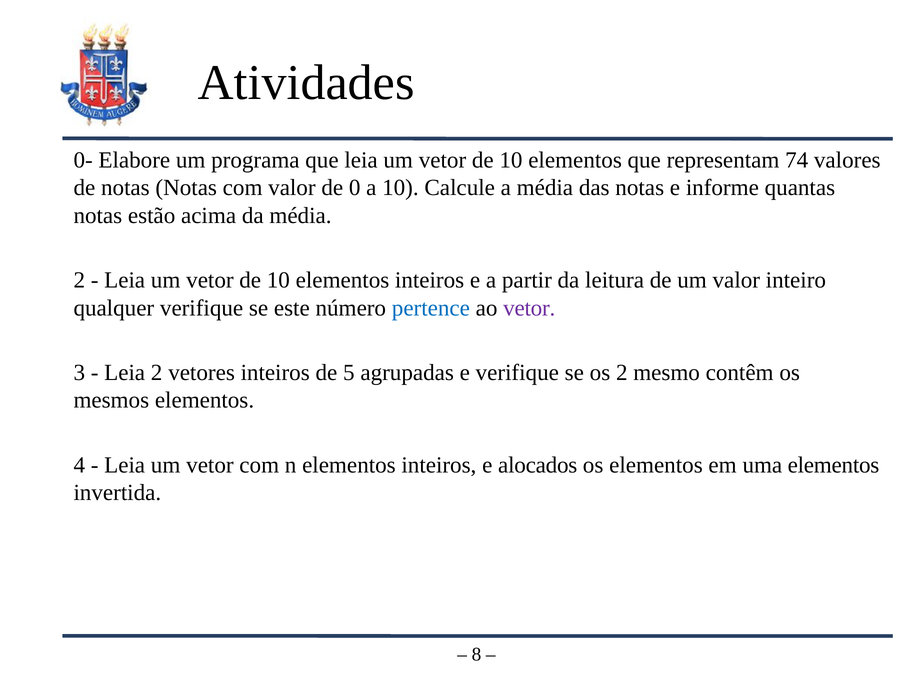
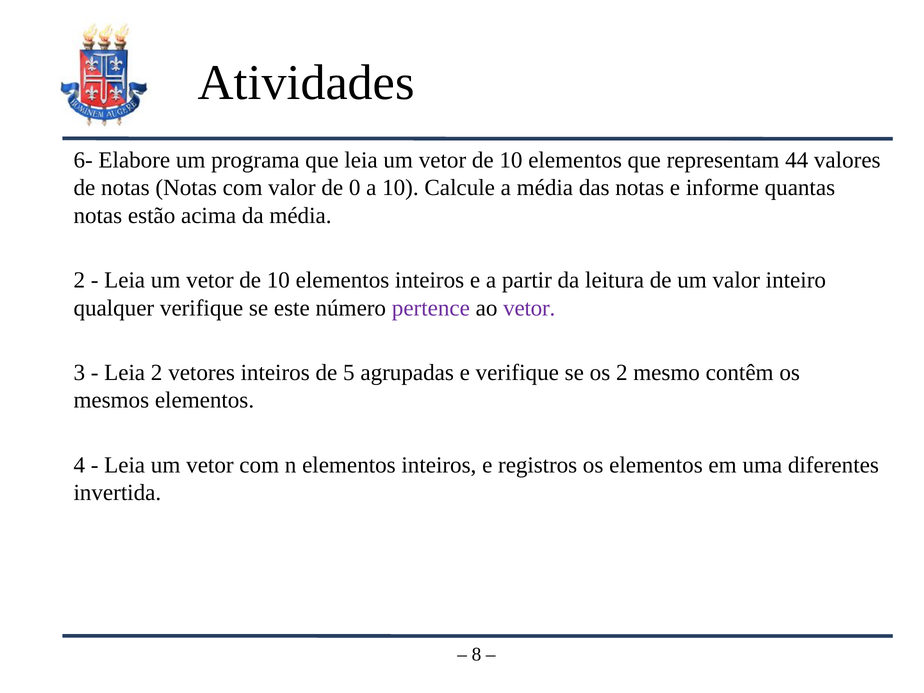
0-: 0- -> 6-
74: 74 -> 44
pertence colour: blue -> purple
alocados: alocados -> registros
uma elementos: elementos -> diferentes
